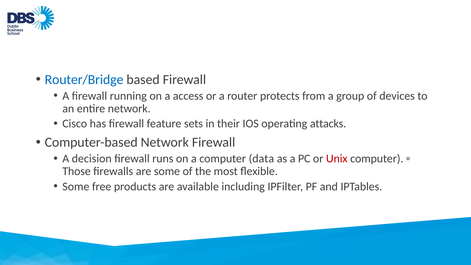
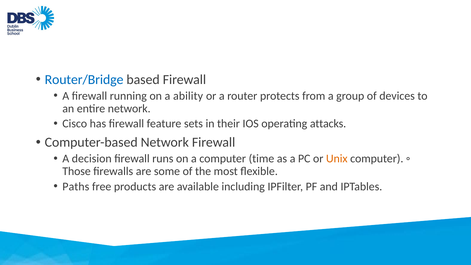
access: access -> ability
data: data -> time
Unix colour: red -> orange
Some at (76, 187): Some -> Paths
